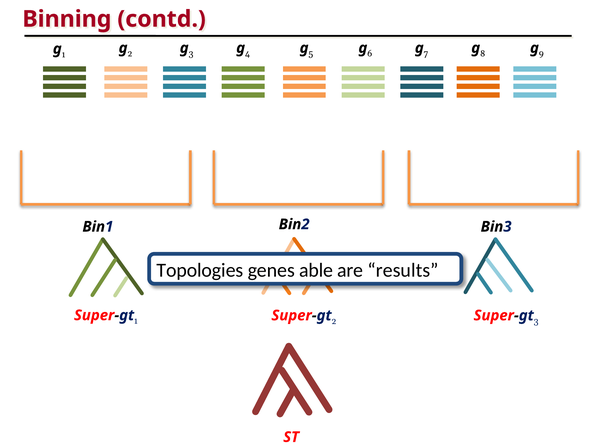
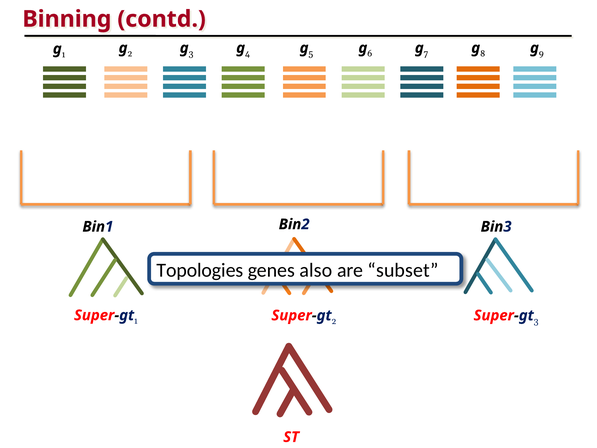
able: able -> also
results: results -> subset
